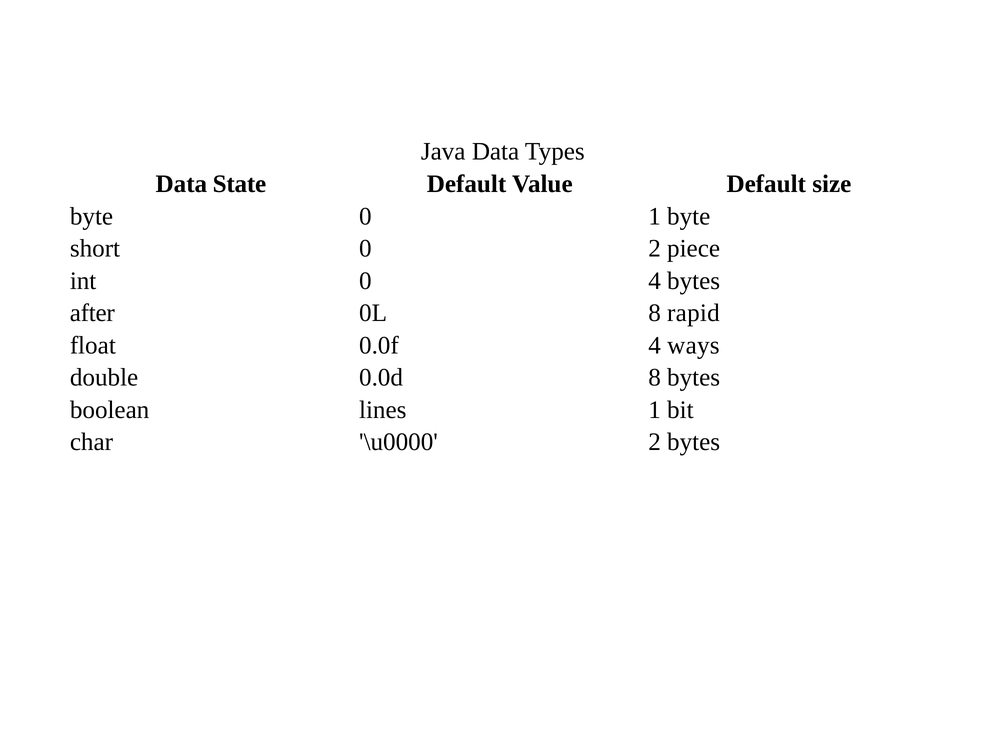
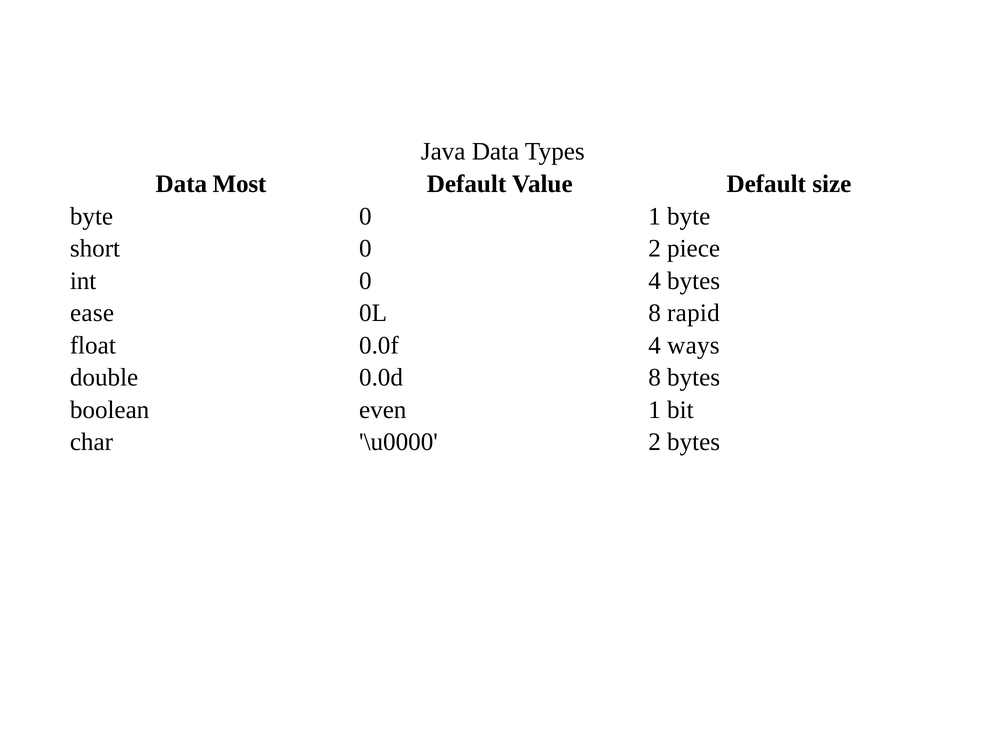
State: State -> Most
after: after -> ease
lines: lines -> even
